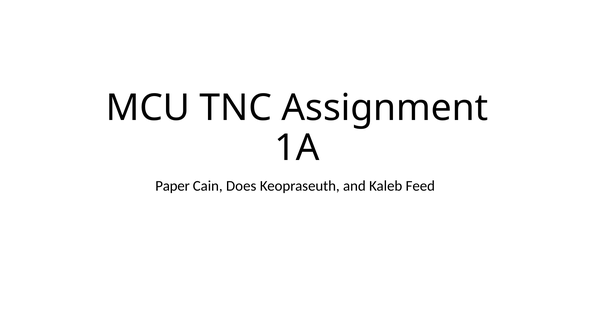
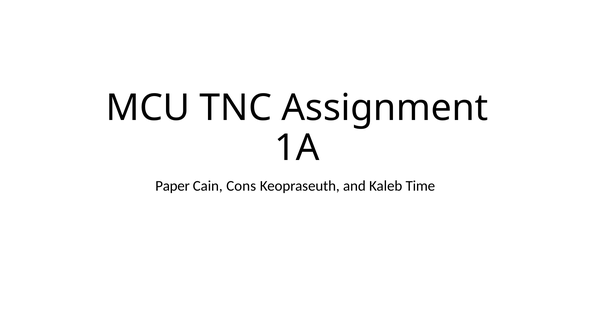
Does: Does -> Cons
Feed: Feed -> Time
